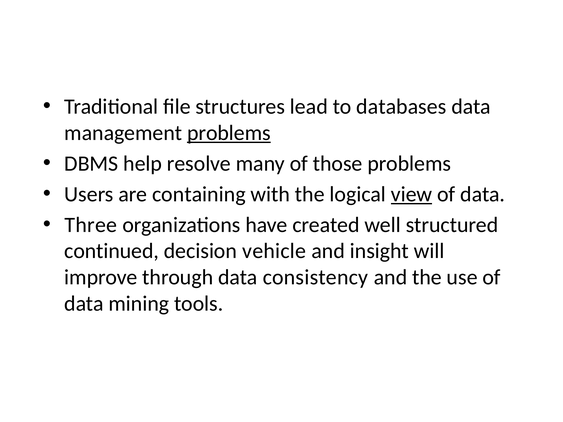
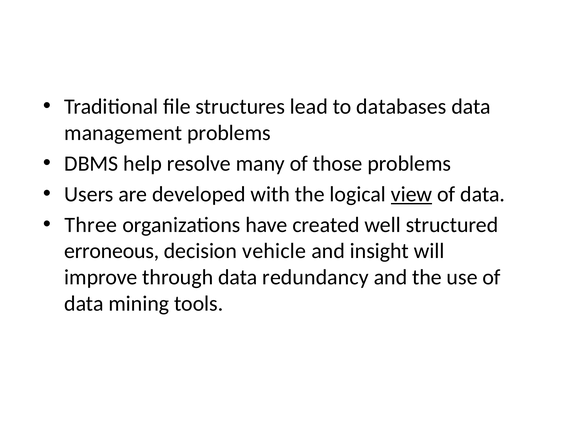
problems at (229, 133) underline: present -> none
containing: containing -> developed
continued: continued -> erroneous
consistency: consistency -> redundancy
